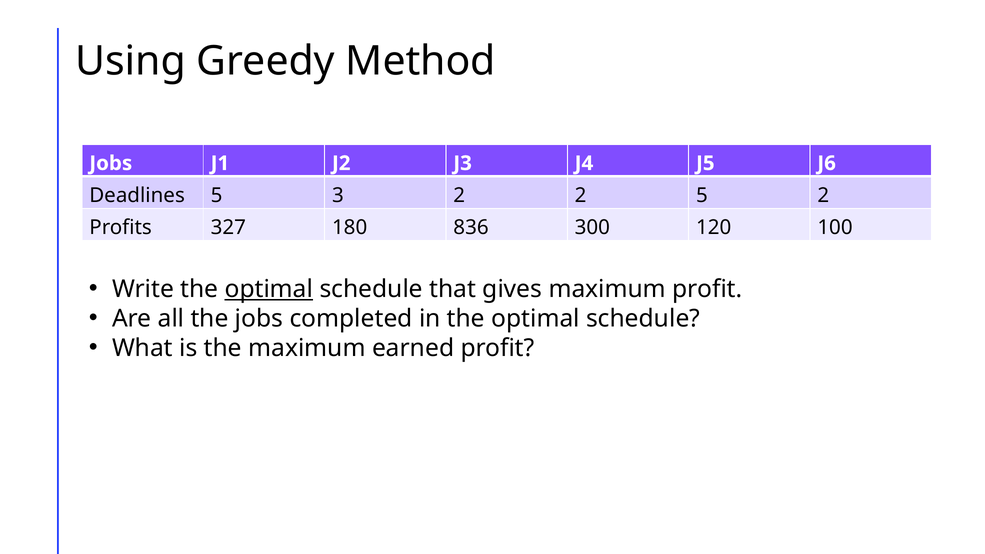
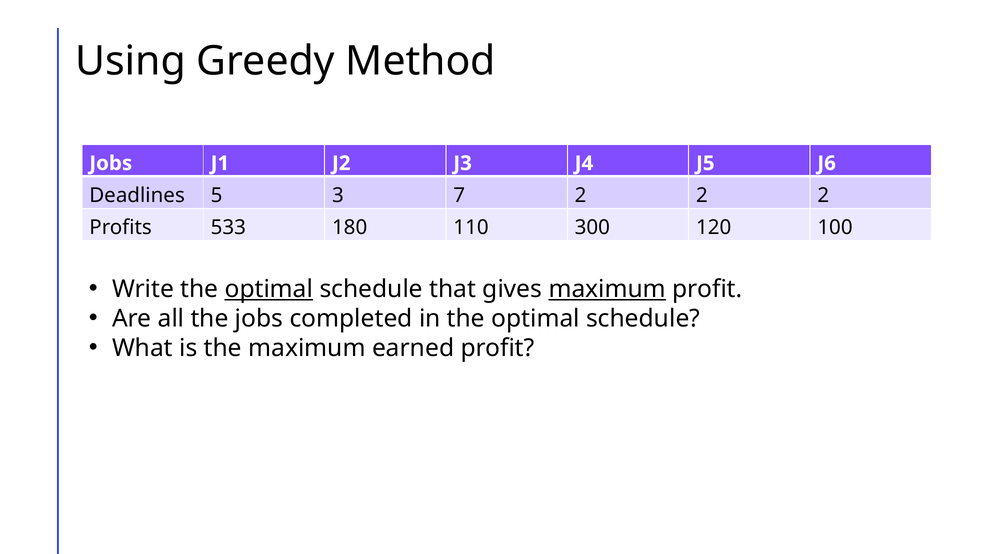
3 2: 2 -> 7
5 at (702, 195): 5 -> 2
327: 327 -> 533
836: 836 -> 110
maximum at (607, 289) underline: none -> present
